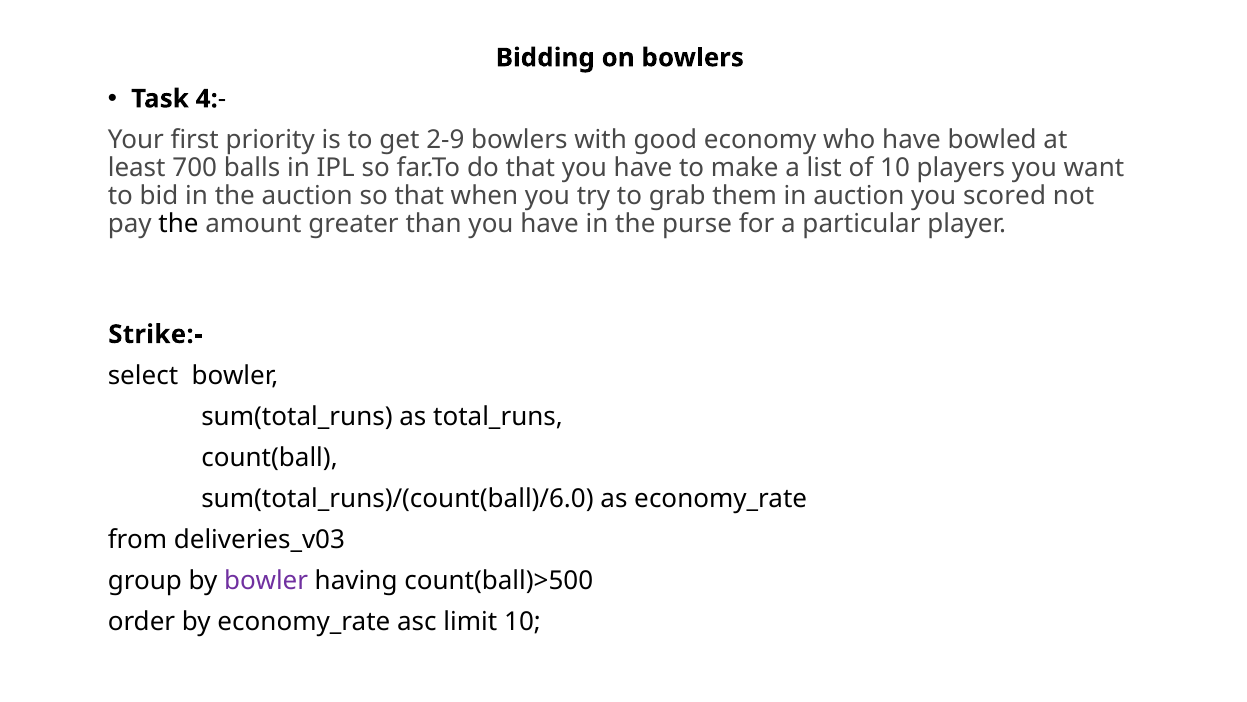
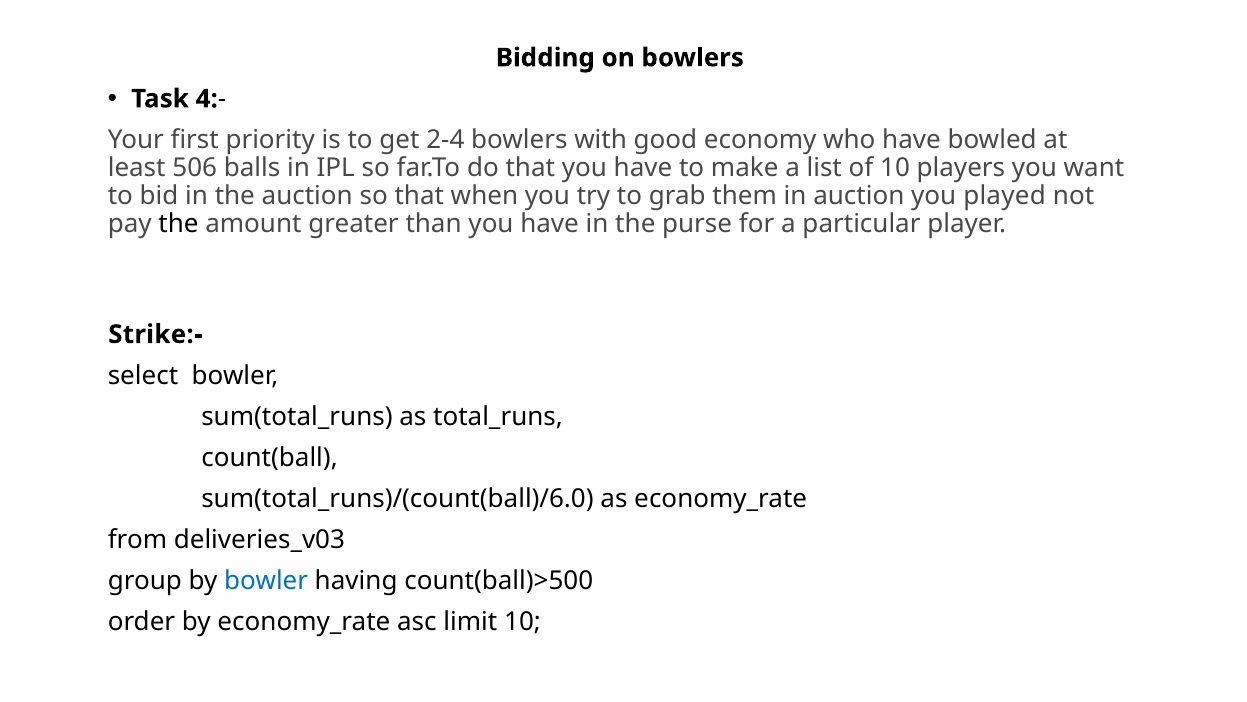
2-9: 2-9 -> 2-4
700: 700 -> 506
scored: scored -> played
bowler at (266, 580) colour: purple -> blue
